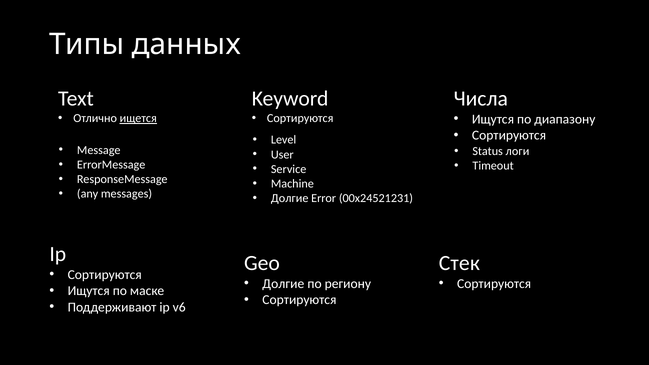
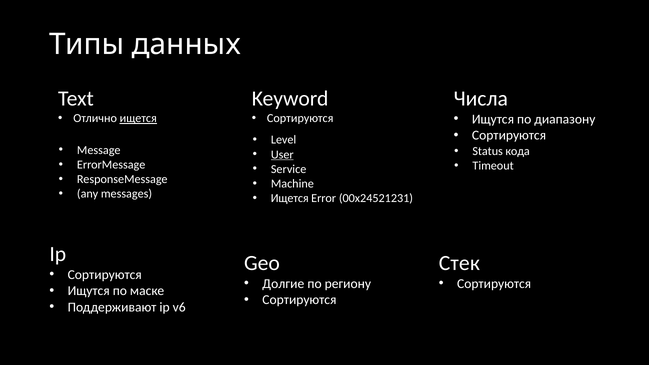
логи: логи -> кода
User underline: none -> present
Долгие at (290, 198): Долгие -> Ищется
